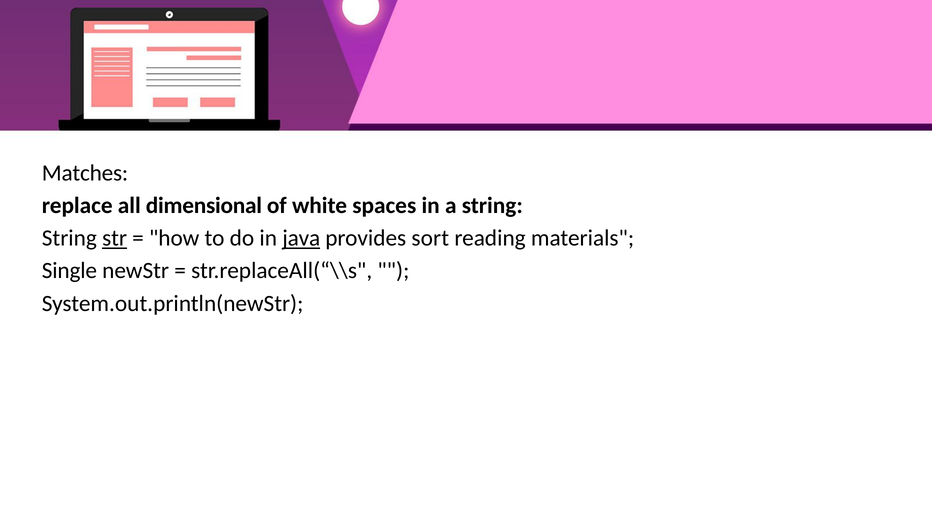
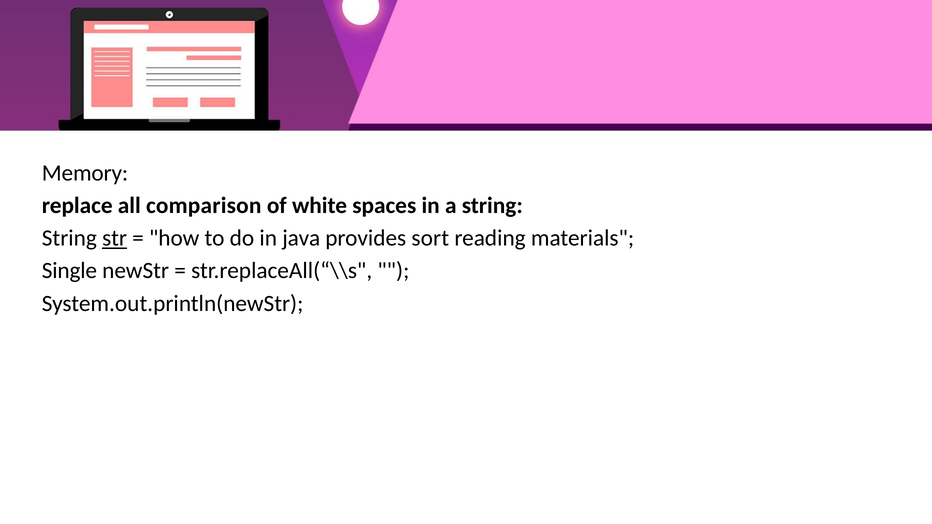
Matches: Matches -> Memory
dimensional: dimensional -> comparison
java underline: present -> none
